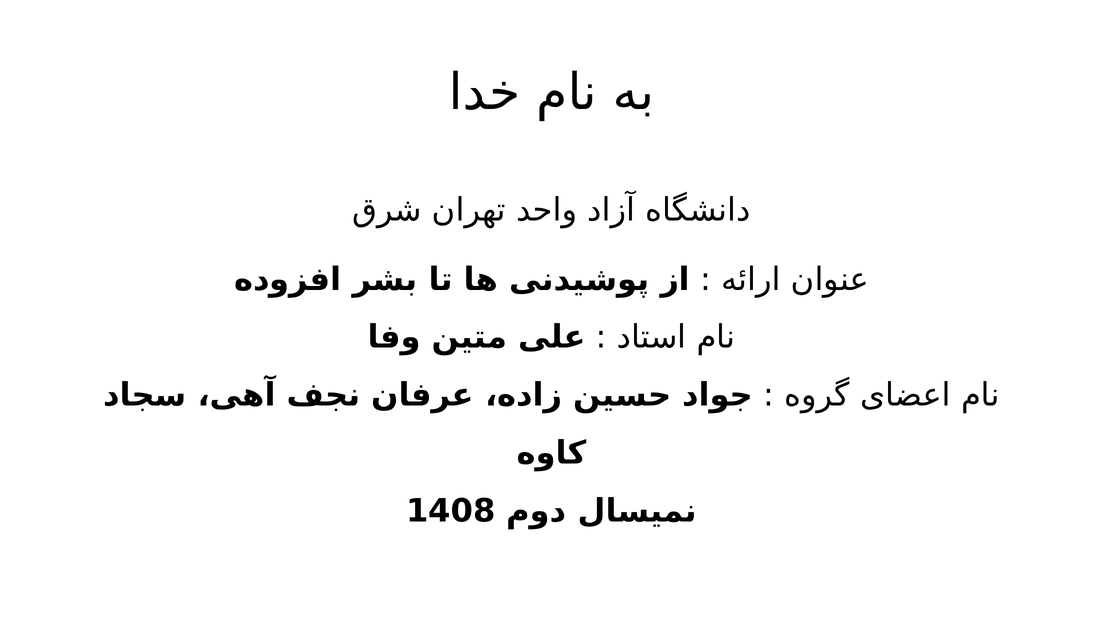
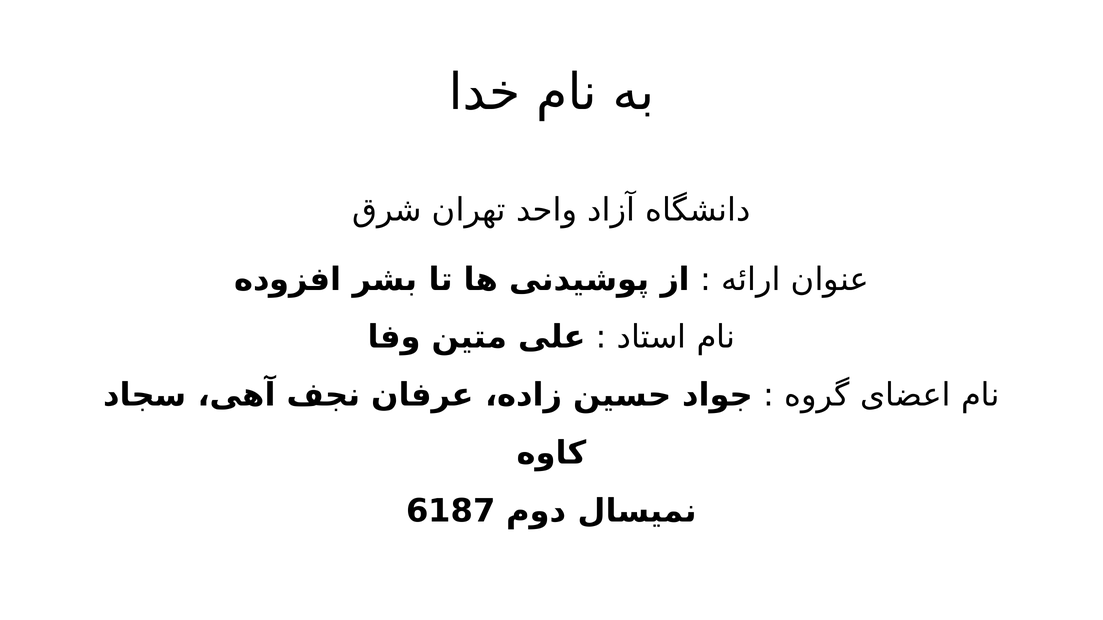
1408: 1408 -> 6187
